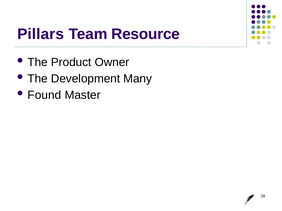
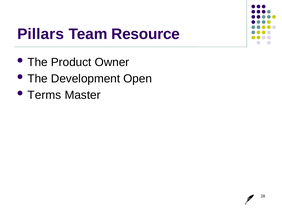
Many: Many -> Open
Found: Found -> Terms
